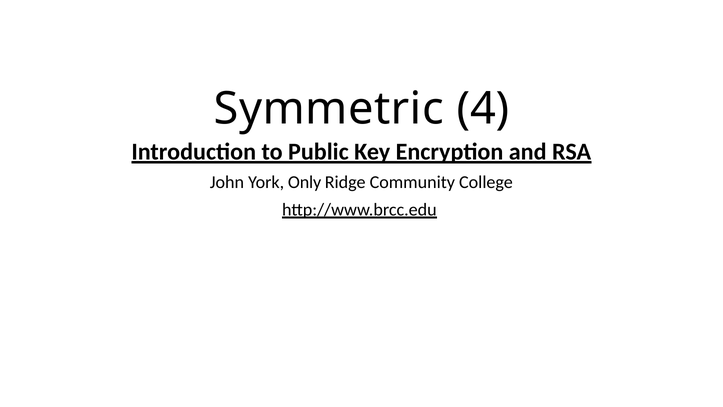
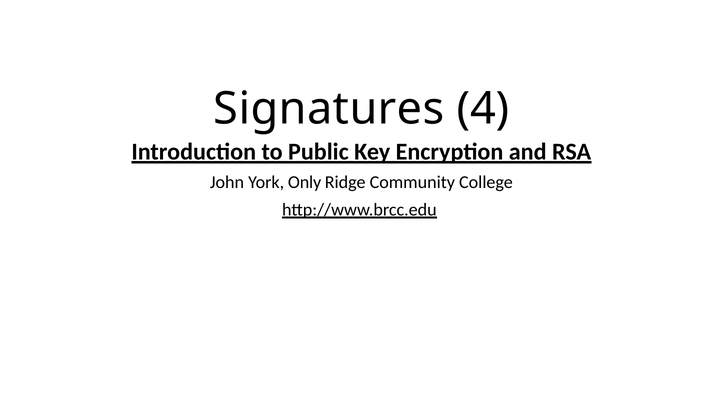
Symmetric: Symmetric -> Signatures
